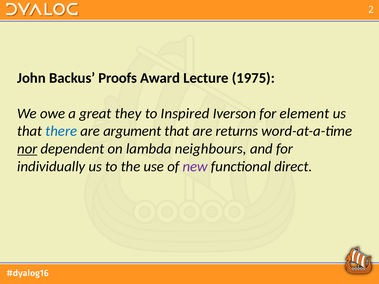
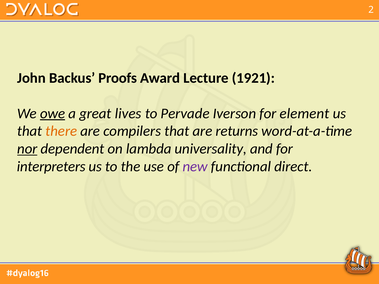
1975: 1975 -> 1921
owe underline: none -> present
they: they -> lives
Inspired: Inspired -> Pervade
there colour: blue -> orange
argument: argument -> compilers
neighbours: neighbours -> universality
individually: individually -> interpreters
